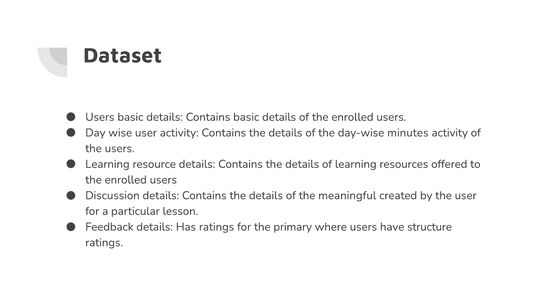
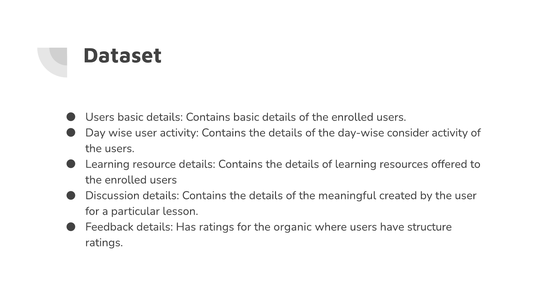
minutes: minutes -> consider
primary: primary -> organic
